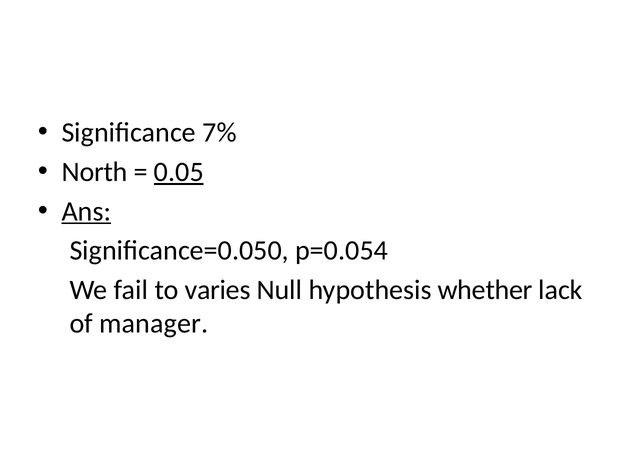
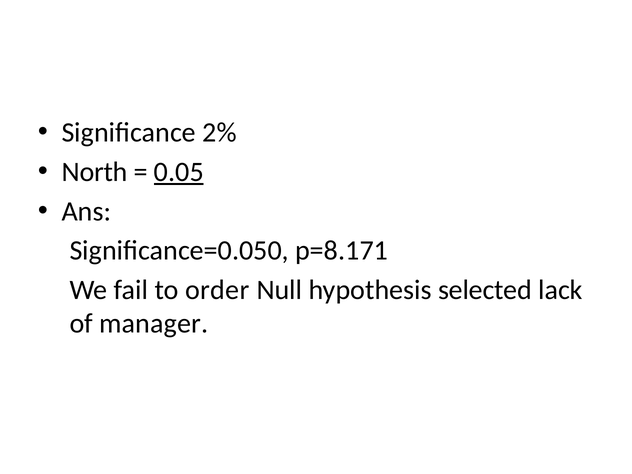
7%: 7% -> 2%
Ans underline: present -> none
p=0.054: p=0.054 -> p=8.171
varies: varies -> order
whether: whether -> selected
